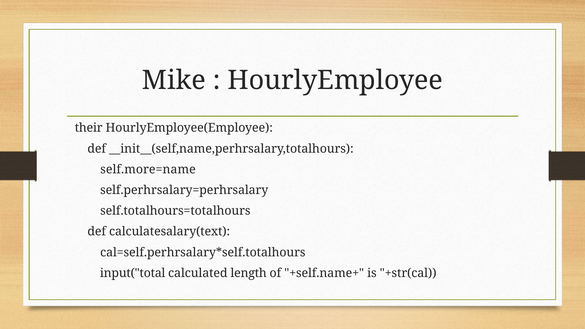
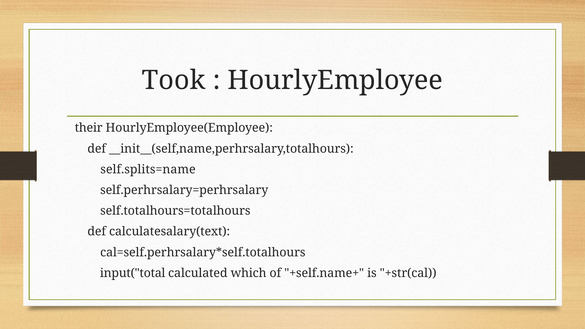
Mike: Mike -> Took
self.more=name: self.more=name -> self.splits=name
length: length -> which
